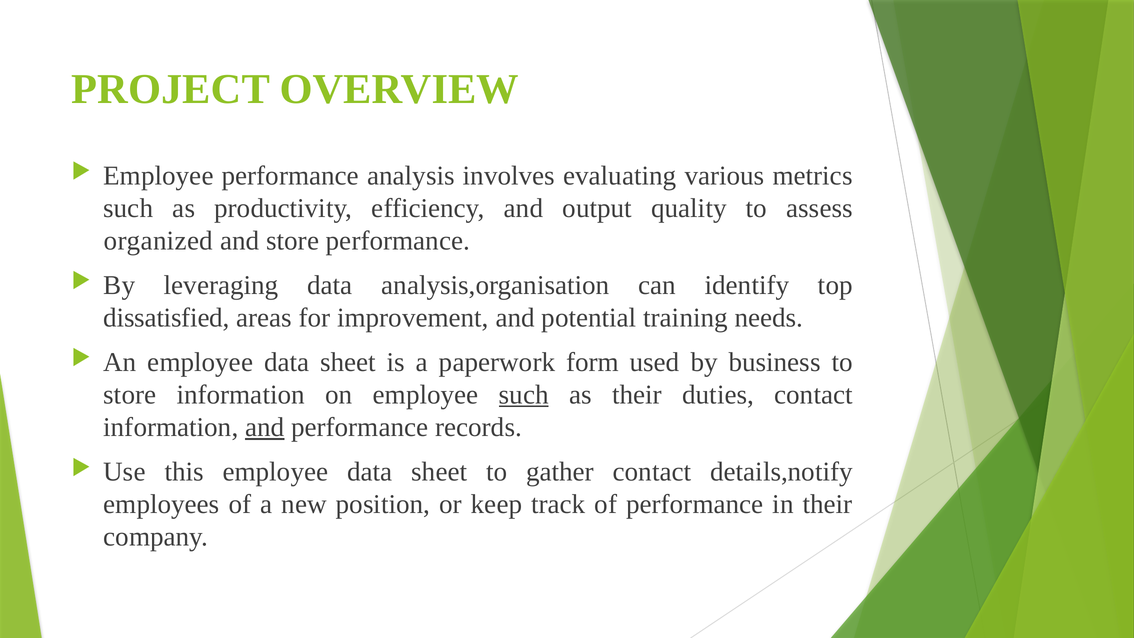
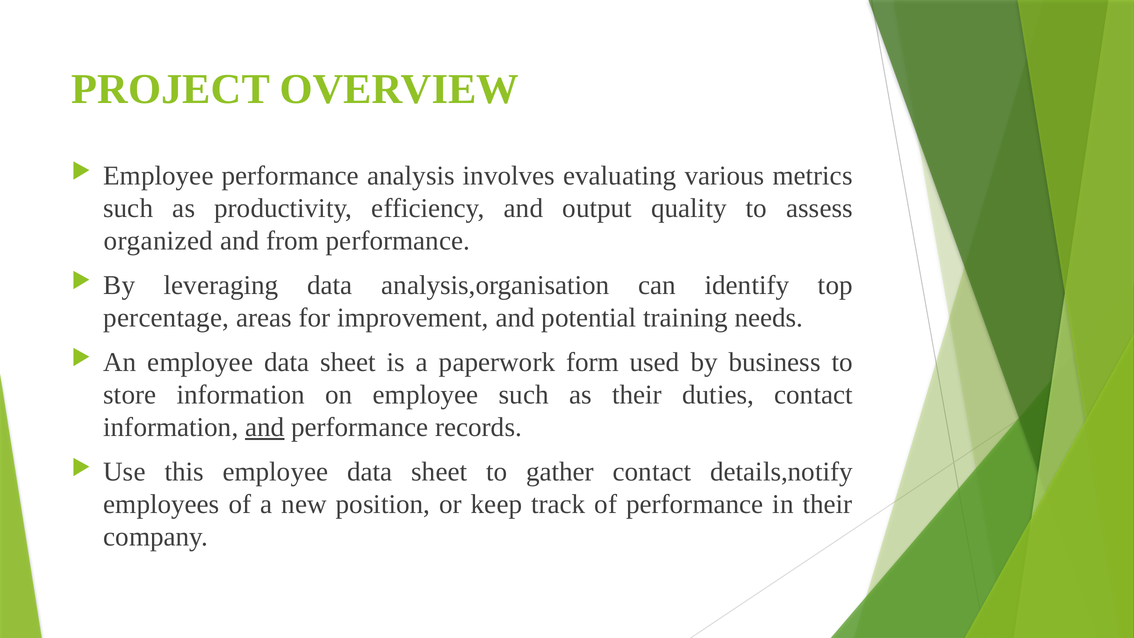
and store: store -> from
dissatisfied: dissatisfied -> percentage
such at (524, 395) underline: present -> none
